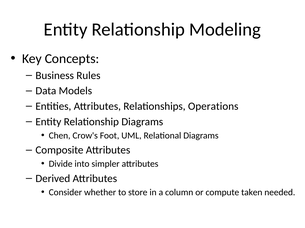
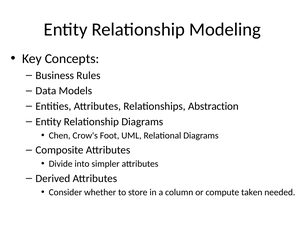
Operations: Operations -> Abstraction
